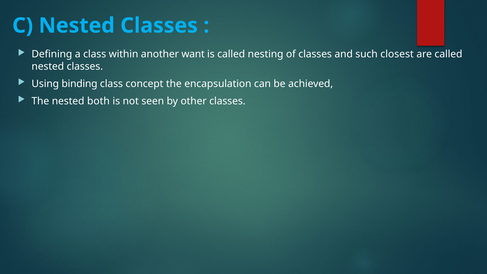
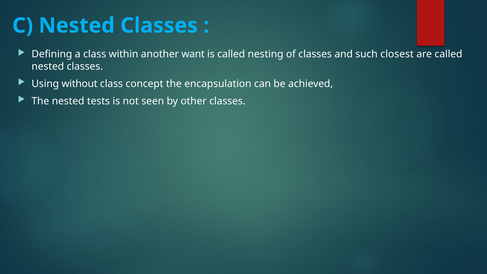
binding: binding -> without
both: both -> tests
